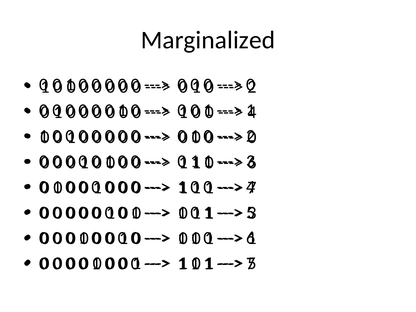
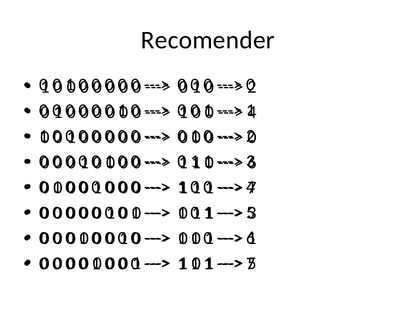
Marginalized: Marginalized -> Recomender
